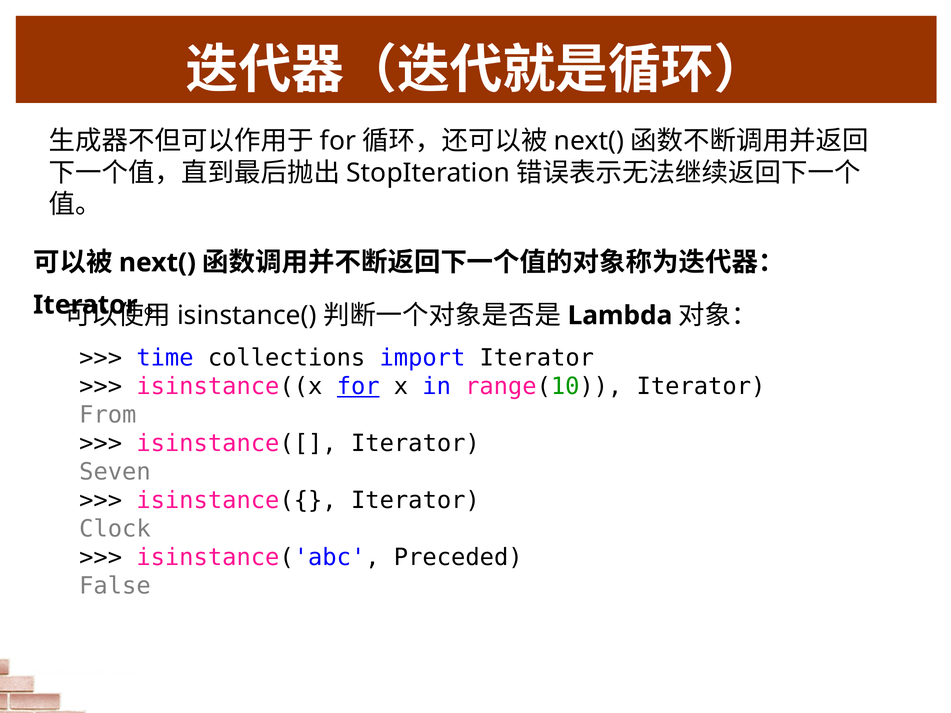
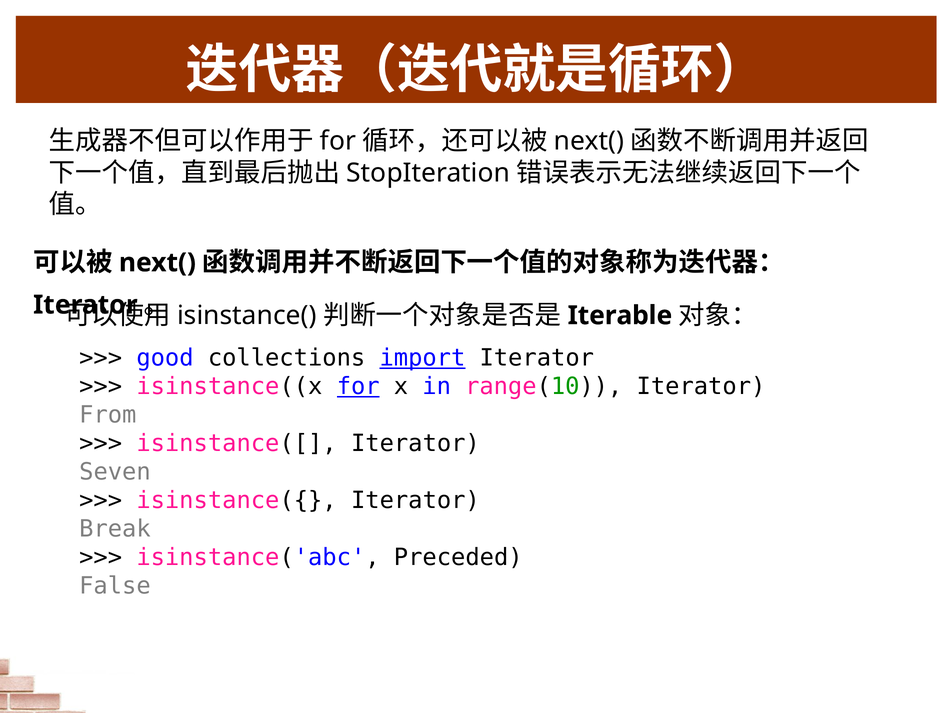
Lambda: Lambda -> Iterable
time: time -> good
import underline: none -> present
Clock: Clock -> Break
